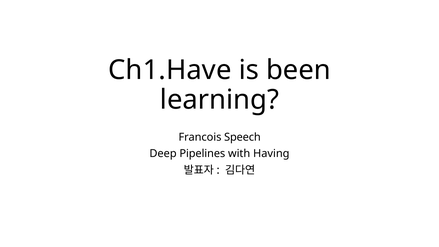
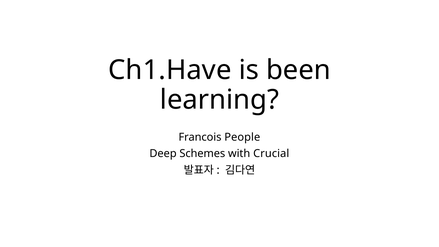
Speech: Speech -> People
Pipelines: Pipelines -> Schemes
Having: Having -> Crucial
